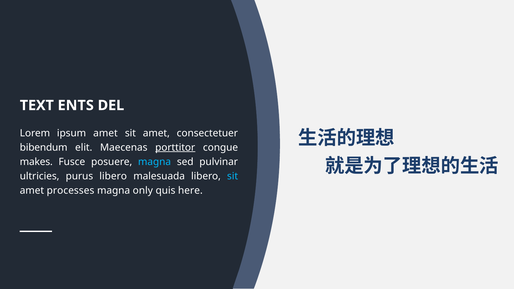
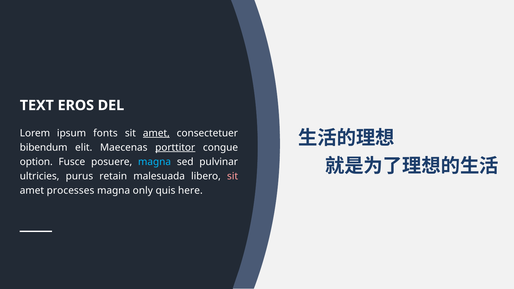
ENTS: ENTS -> EROS
ipsum amet: amet -> fonts
amet at (156, 133) underline: none -> present
makes: makes -> option
purus libero: libero -> retain
sit at (233, 176) colour: light blue -> pink
